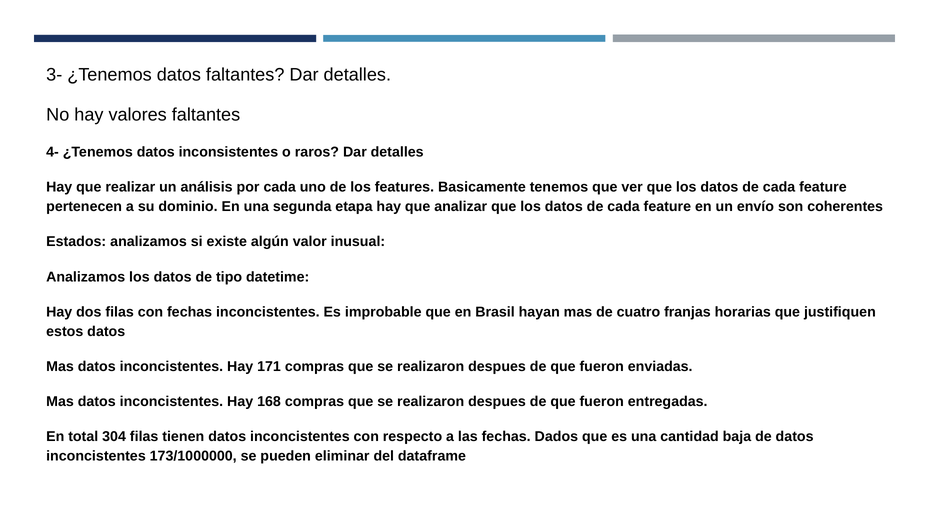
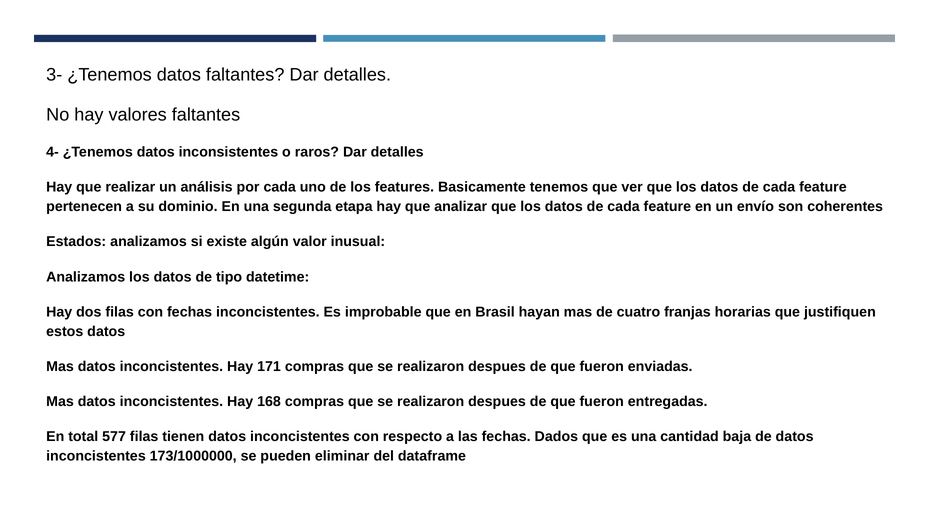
304: 304 -> 577
